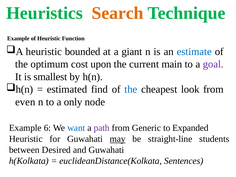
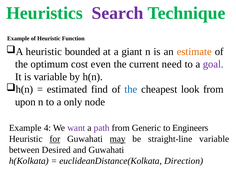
Search colour: orange -> purple
estimate colour: blue -> orange
upon: upon -> even
main: main -> need
is smallest: smallest -> variable
even: even -> upon
6: 6 -> 4
want colour: blue -> purple
Expanded: Expanded -> Engineers
for underline: none -> present
straight-line students: students -> variable
Sentences: Sentences -> Direction
